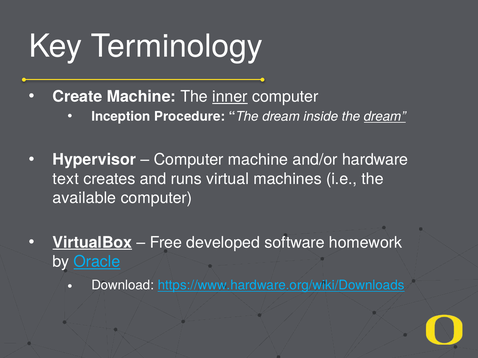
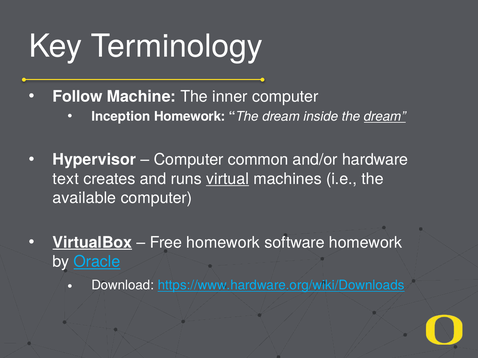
Create: Create -> Follow
inner underline: present -> none
Inception Procedure: Procedure -> Homework
Computer machine: machine -> common
virtual underline: none -> present
Free developed: developed -> homework
